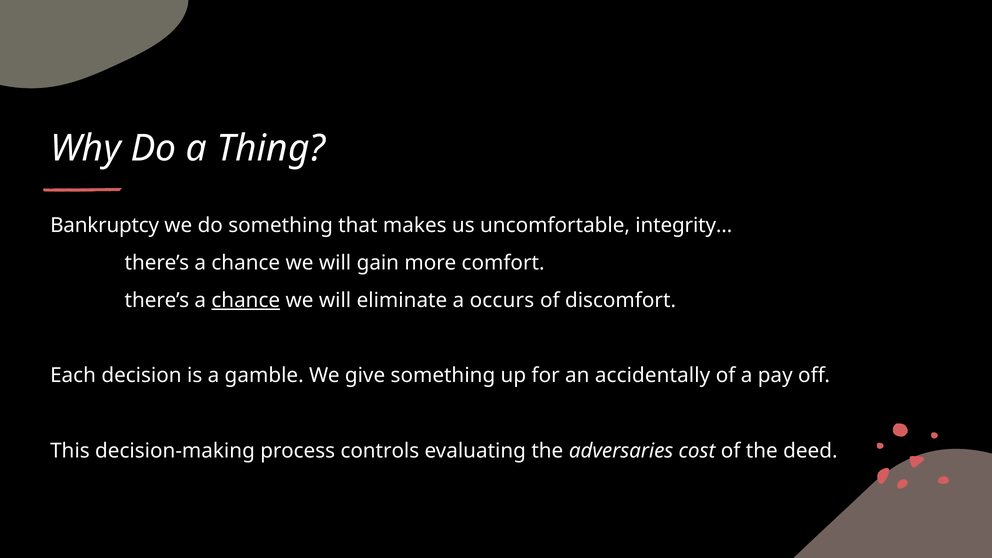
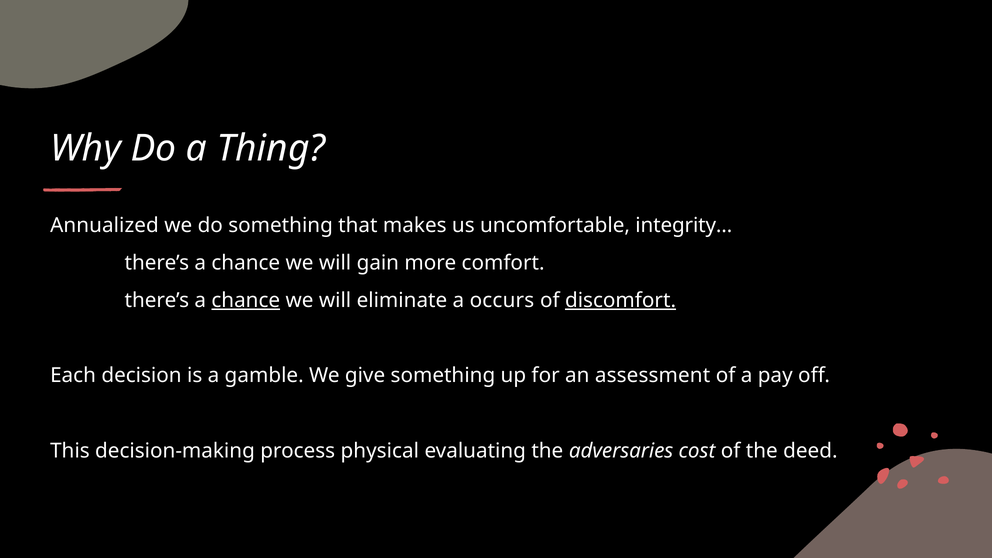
Bankruptcy: Bankruptcy -> Annualized
discomfort underline: none -> present
accidentally: accidentally -> assessment
controls: controls -> physical
